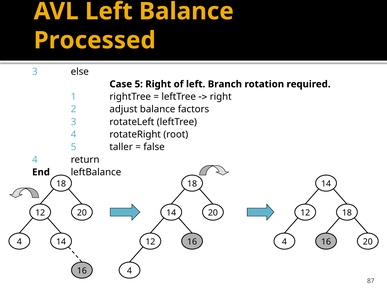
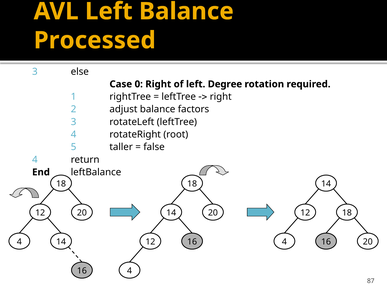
Case 5: 5 -> 0
Branch: Branch -> Degree
